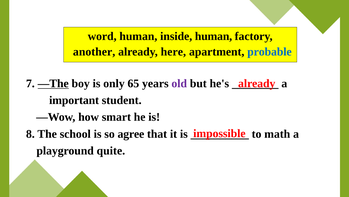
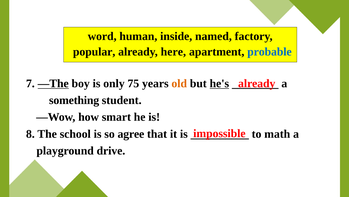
inside human: human -> named
another: another -> popular
65: 65 -> 75
old colour: purple -> orange
he's underline: none -> present
important: important -> something
quite: quite -> drive
